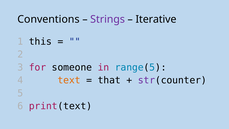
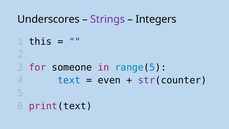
Conventions: Conventions -> Underscores
Iterative: Iterative -> Integers
text colour: orange -> blue
that: that -> even
